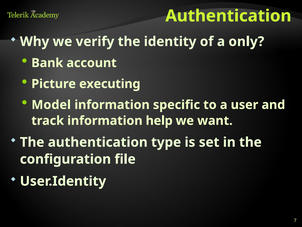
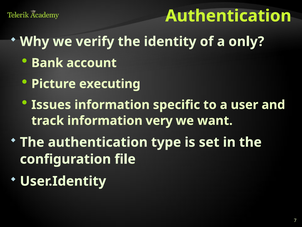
Model: Model -> Issues
help: help -> very
